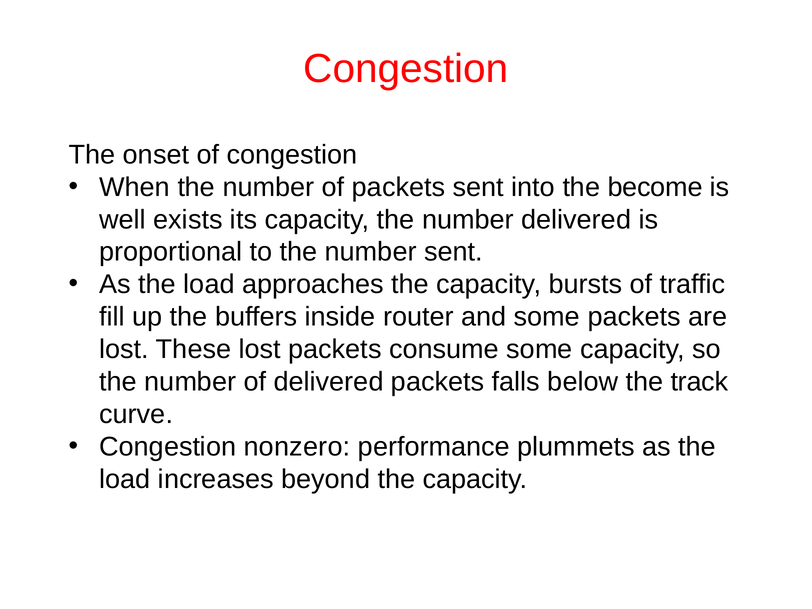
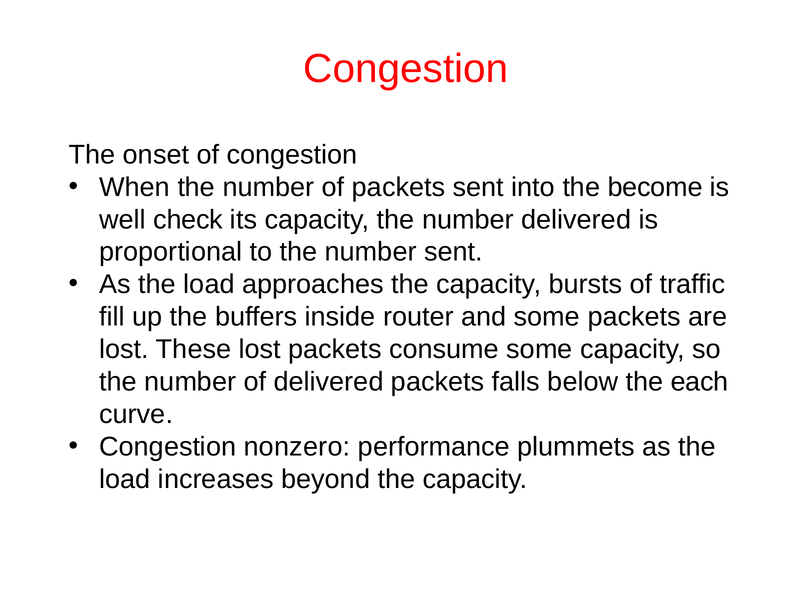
exists: exists -> check
track: track -> each
